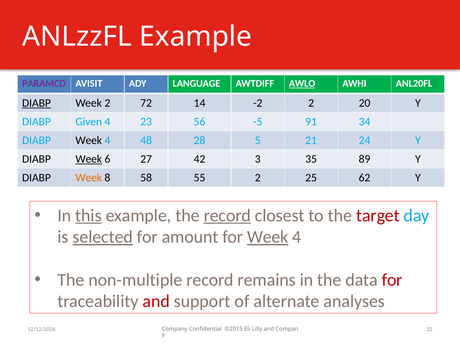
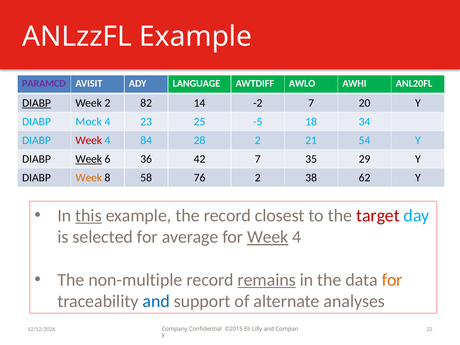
AWLO underline: present -> none
72: 72 -> 82
-2 2: 2 -> 7
Given: Given -> Mock
56: 56 -> 25
91: 91 -> 18
Week at (89, 140) colour: black -> red
48: 48 -> 84
28 5: 5 -> 2
24: 24 -> 54
27: 27 -> 36
42 3: 3 -> 7
89: 89 -> 29
55: 55 -> 76
25: 25 -> 38
record at (227, 215) underline: present -> none
selected underline: present -> none
amount: amount -> average
remains underline: none -> present
for at (392, 280) colour: red -> orange
and at (156, 301) colour: red -> blue
